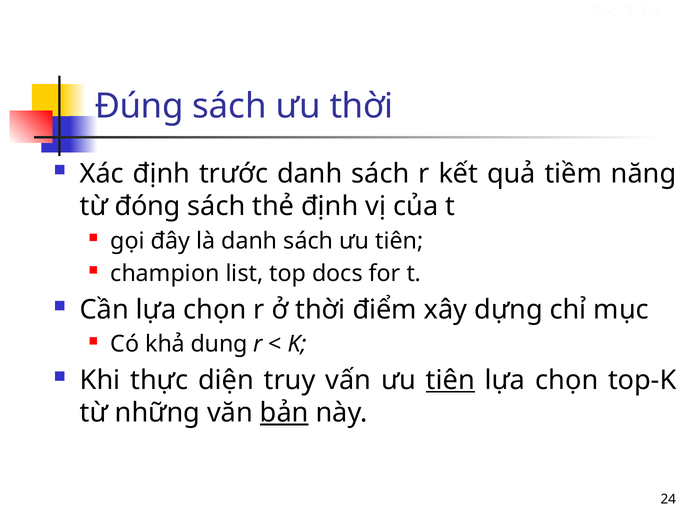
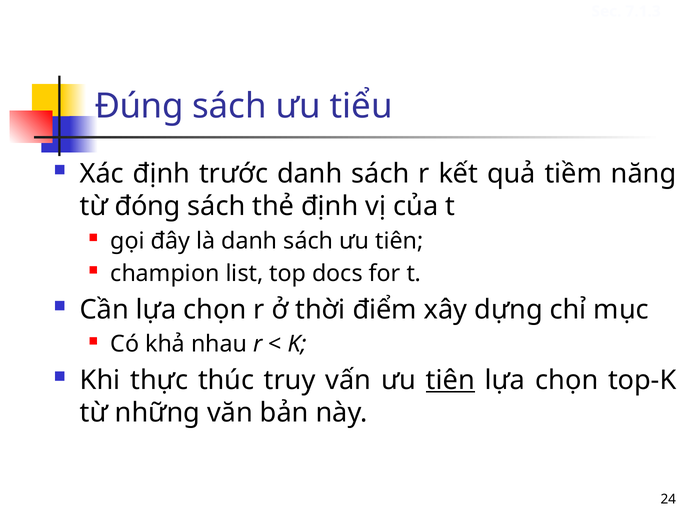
ưu thời: thời -> tiểu
dung: dung -> nhau
diện: diện -> thúc
bản underline: present -> none
